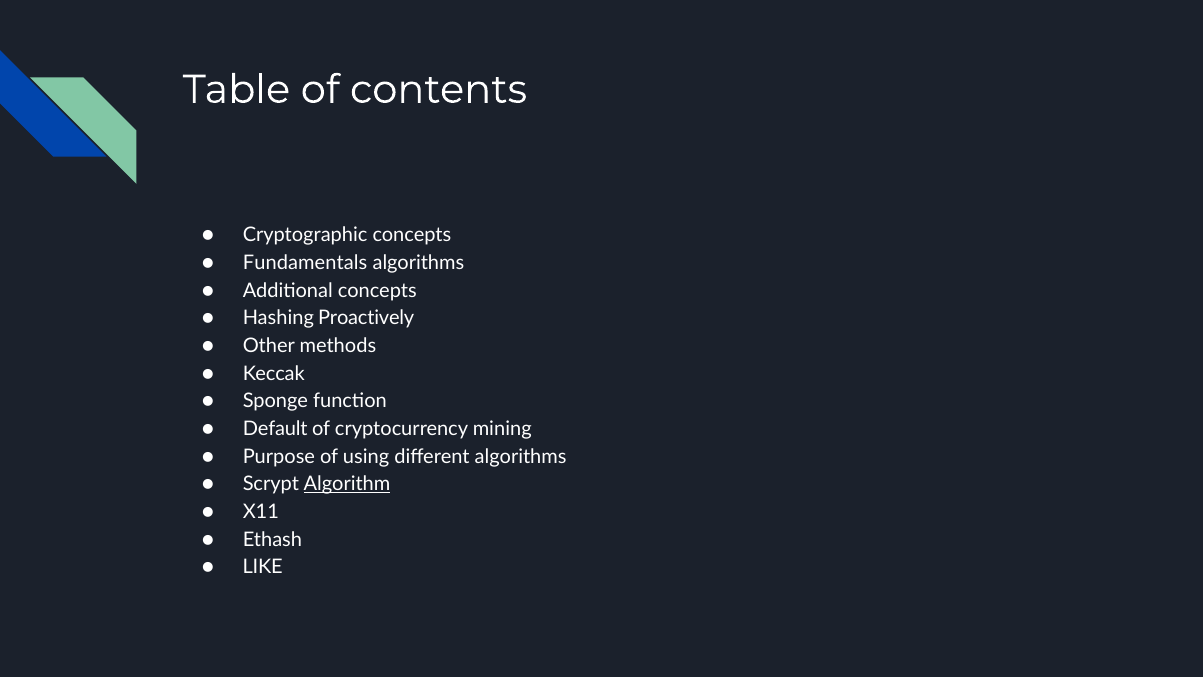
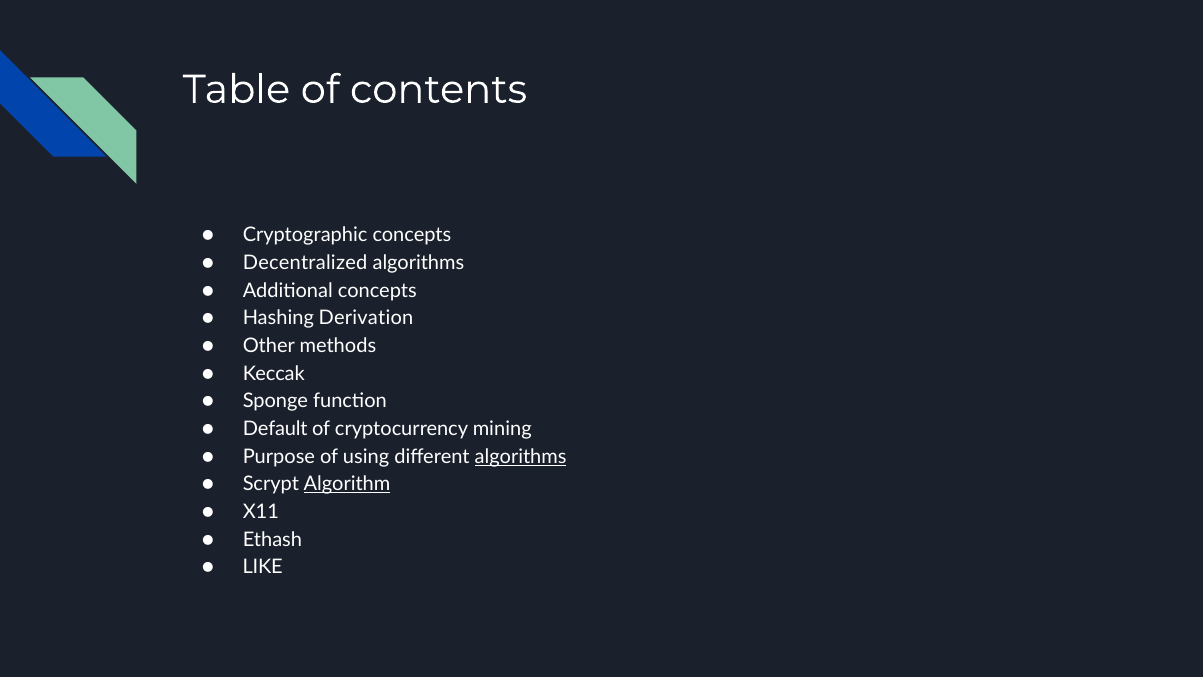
Fundamentals: Fundamentals -> Decentralized
Proactively: Proactively -> Derivation
algorithms at (521, 456) underline: none -> present
